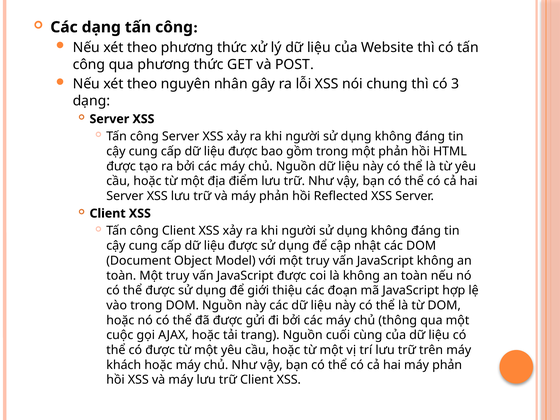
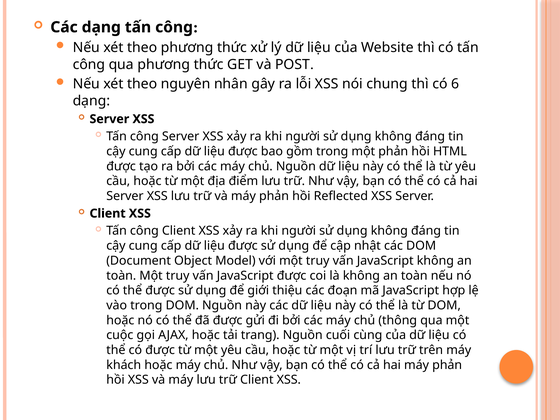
3: 3 -> 6
